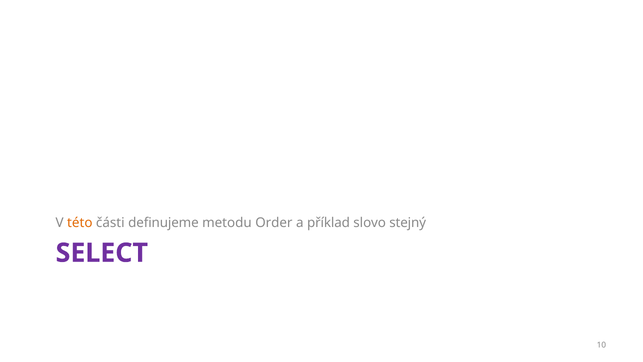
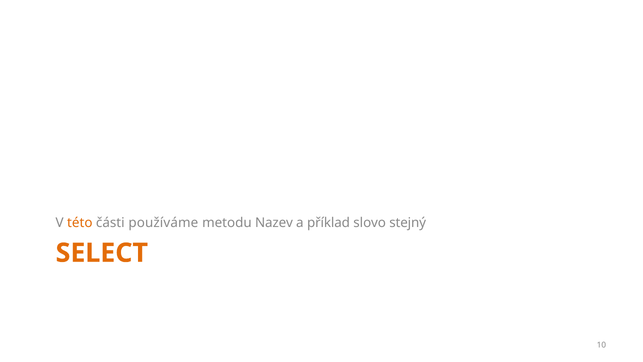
definujeme: definujeme -> používáme
Order: Order -> Nazev
SELECT colour: purple -> orange
